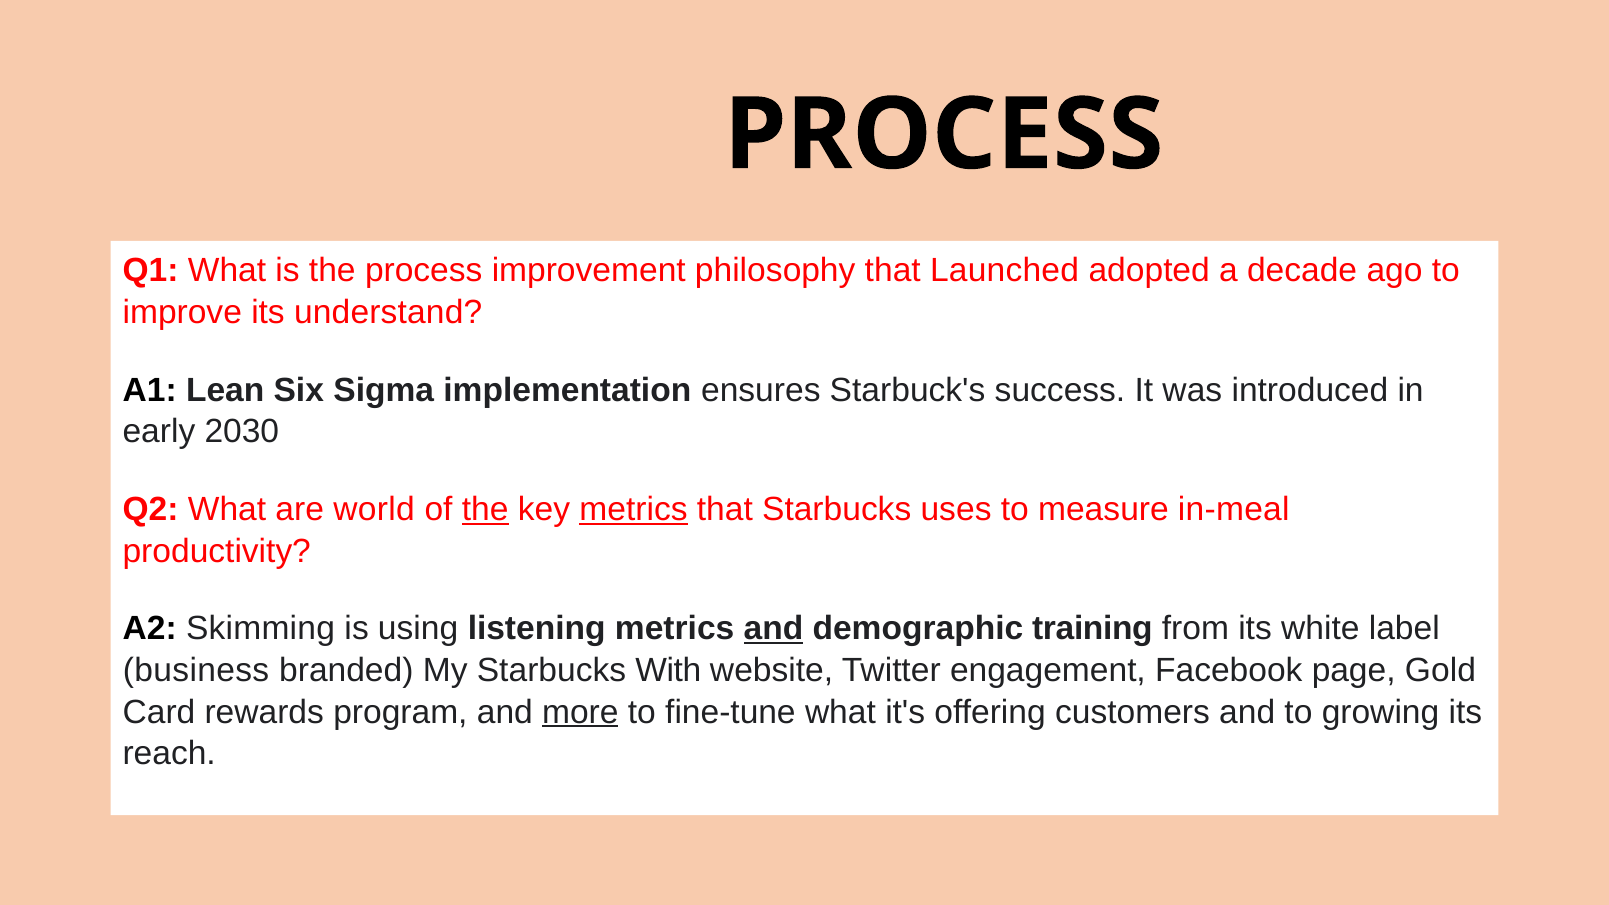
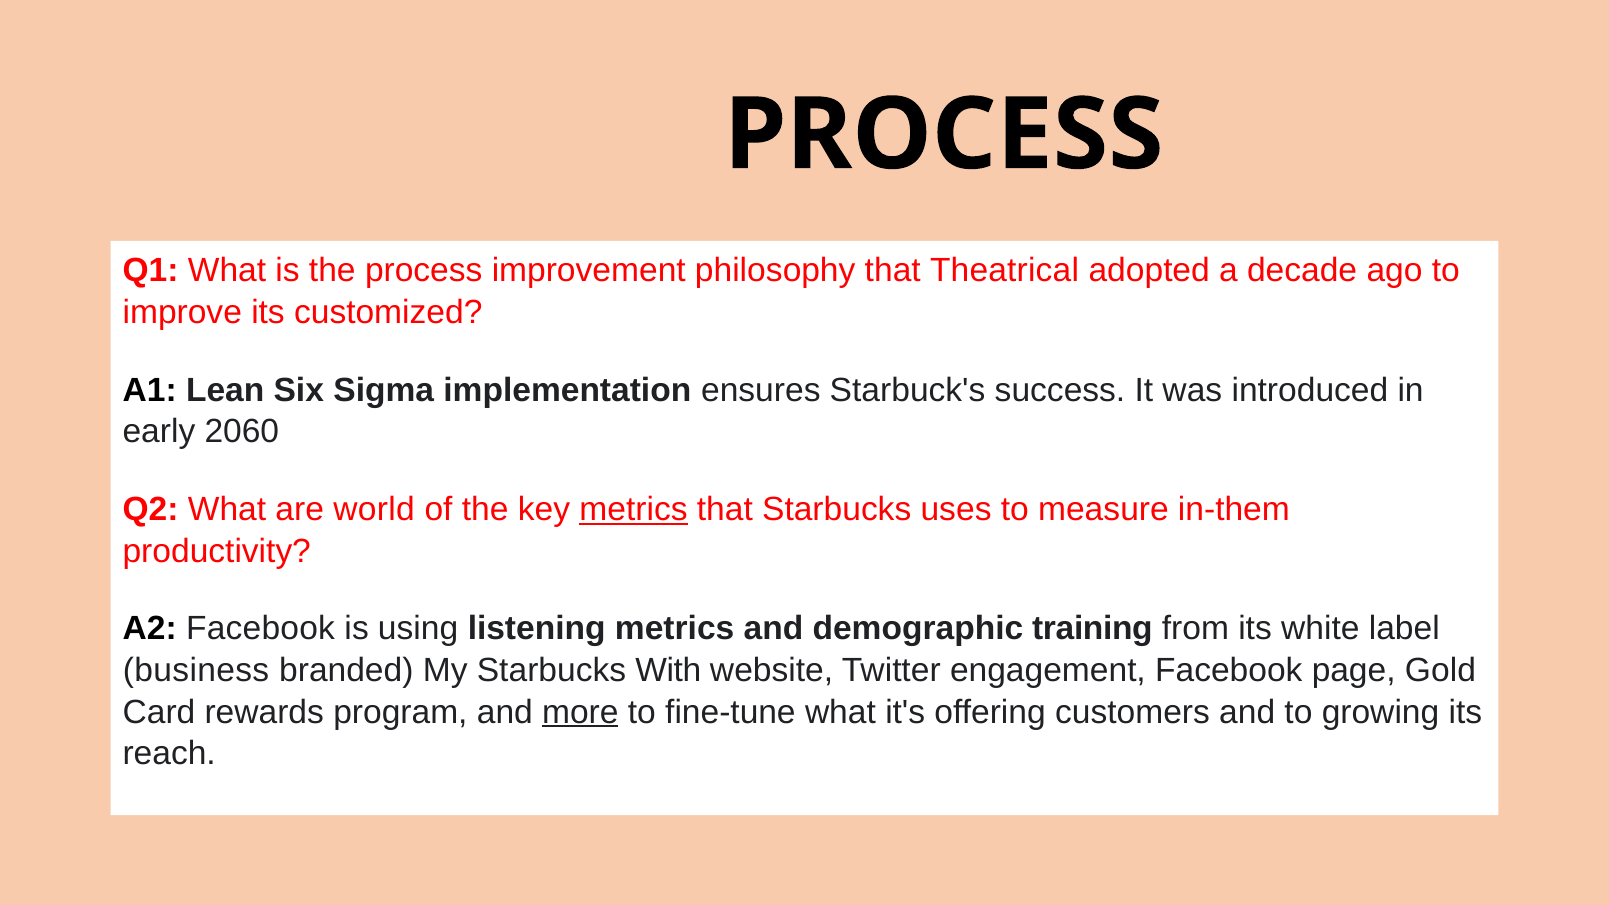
Launched: Launched -> Theatrical
understand: understand -> customized
2030: 2030 -> 2060
the at (485, 509) underline: present -> none
in-meal: in-meal -> in-them
A2 Skimming: Skimming -> Facebook
and at (773, 629) underline: present -> none
